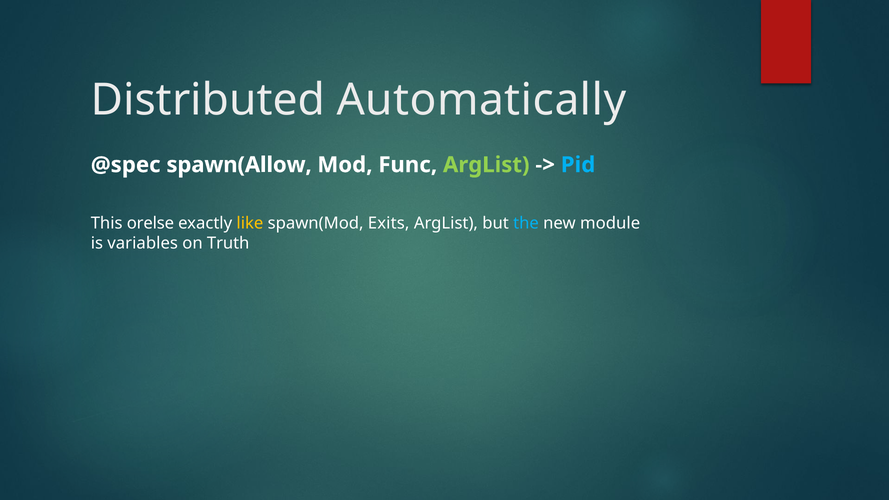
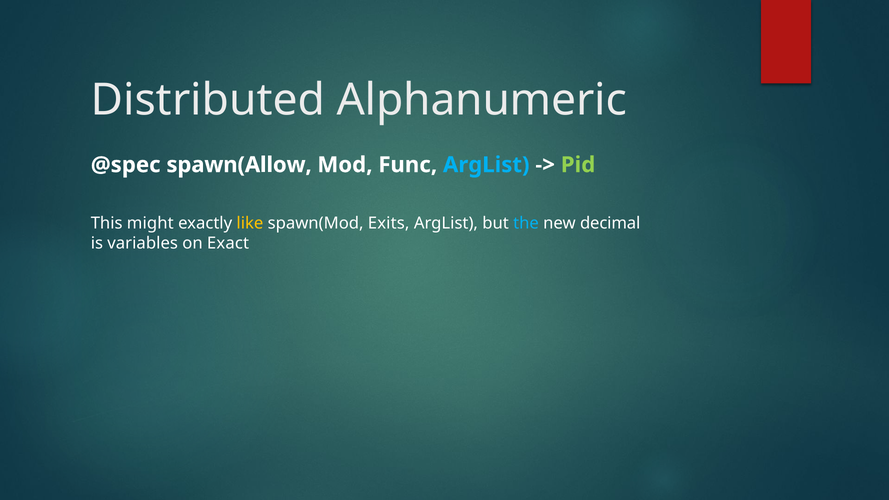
Automatically: Automatically -> Alphanumeric
ArgList at (486, 165) colour: light green -> light blue
Pid colour: light blue -> light green
orelse: orelse -> might
module: module -> decimal
Truth: Truth -> Exact
